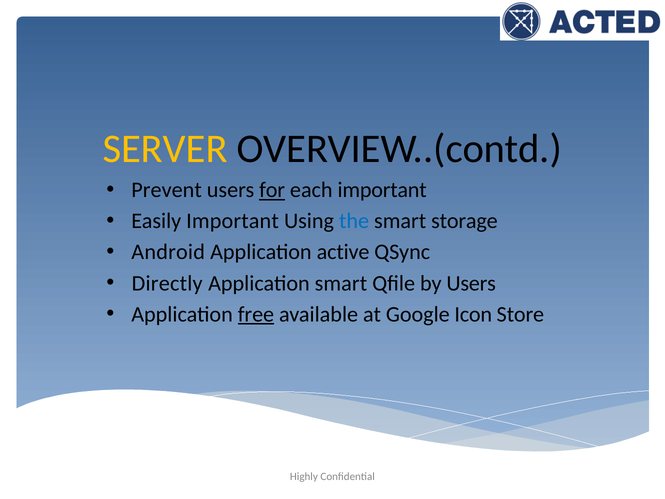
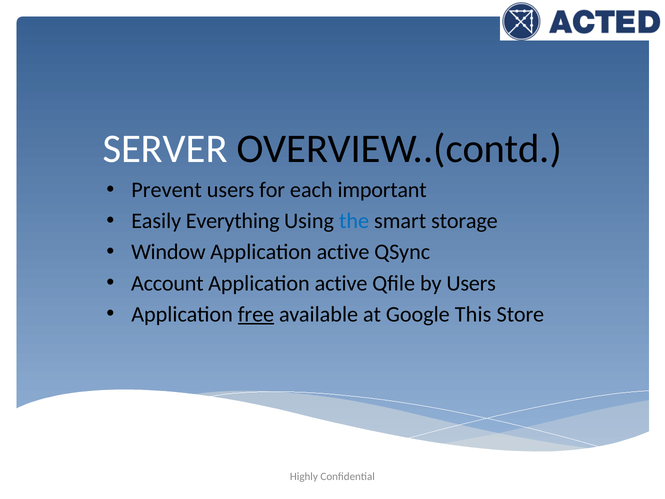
SERVER colour: yellow -> white
for underline: present -> none
Easily Important: Important -> Everything
Android: Android -> Window
Directly: Directly -> Account
smart at (341, 283): smart -> active
Icon: Icon -> This
